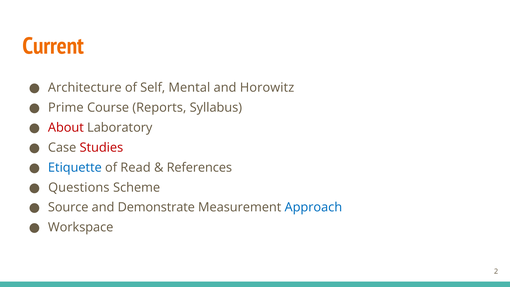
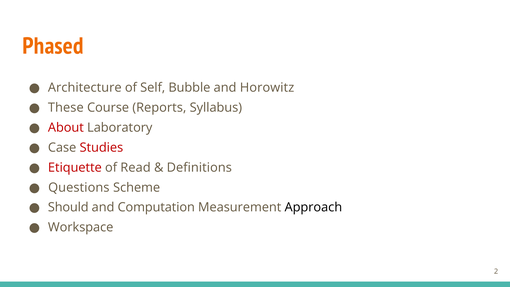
Current: Current -> Phased
Mental: Mental -> Bubble
Prime: Prime -> These
Etiquette colour: blue -> red
References: References -> Definitions
Source: Source -> Should
Demonstrate: Demonstrate -> Computation
Approach colour: blue -> black
